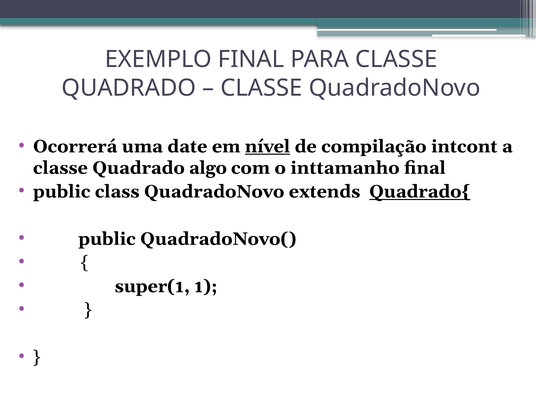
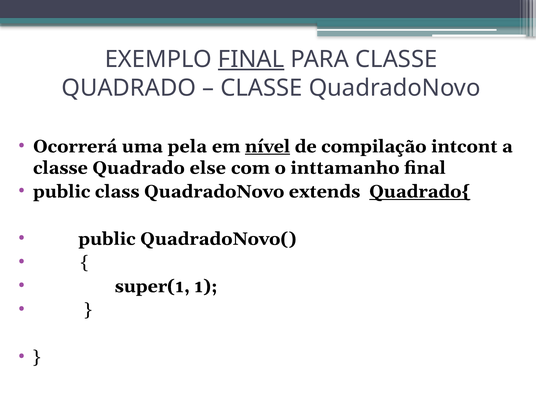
FINAL at (251, 59) underline: none -> present
date: date -> pela
algo: algo -> else
